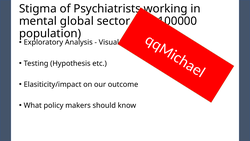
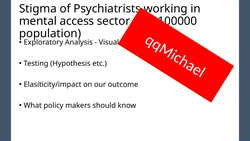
global: global -> access
